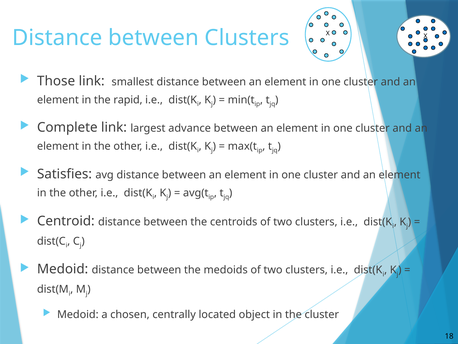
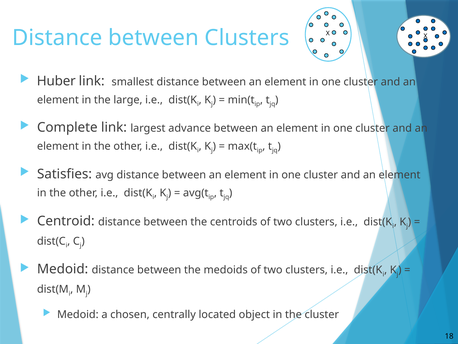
Those: Those -> Huber
rapid: rapid -> large
